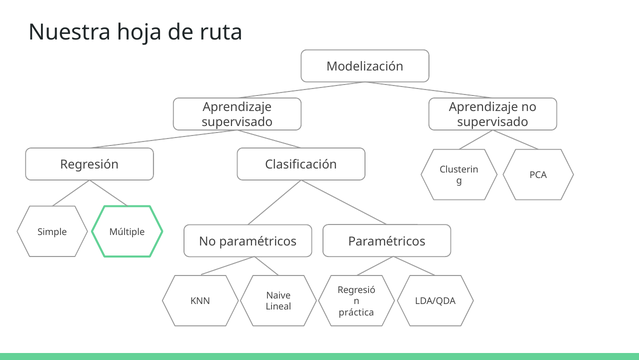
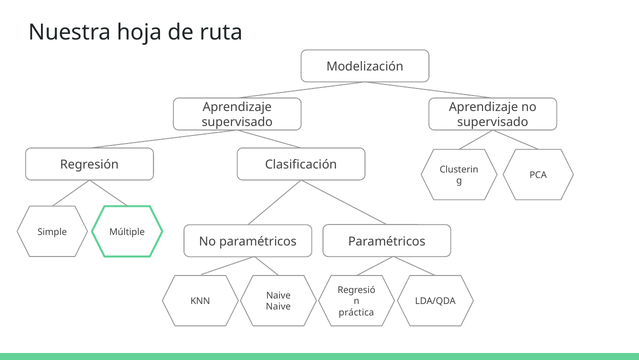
Lineal at (278, 306): Lineal -> Naive
